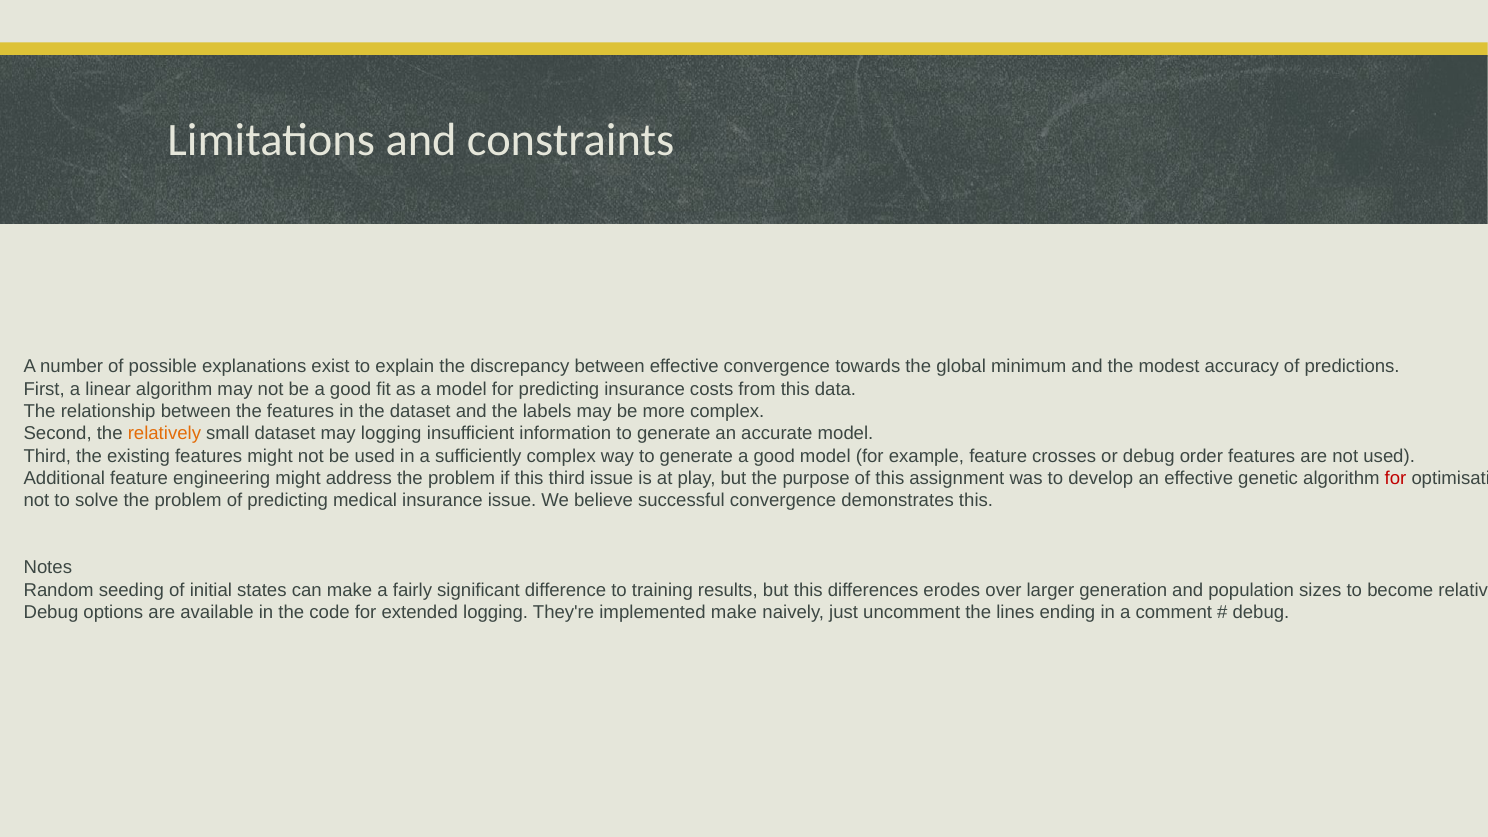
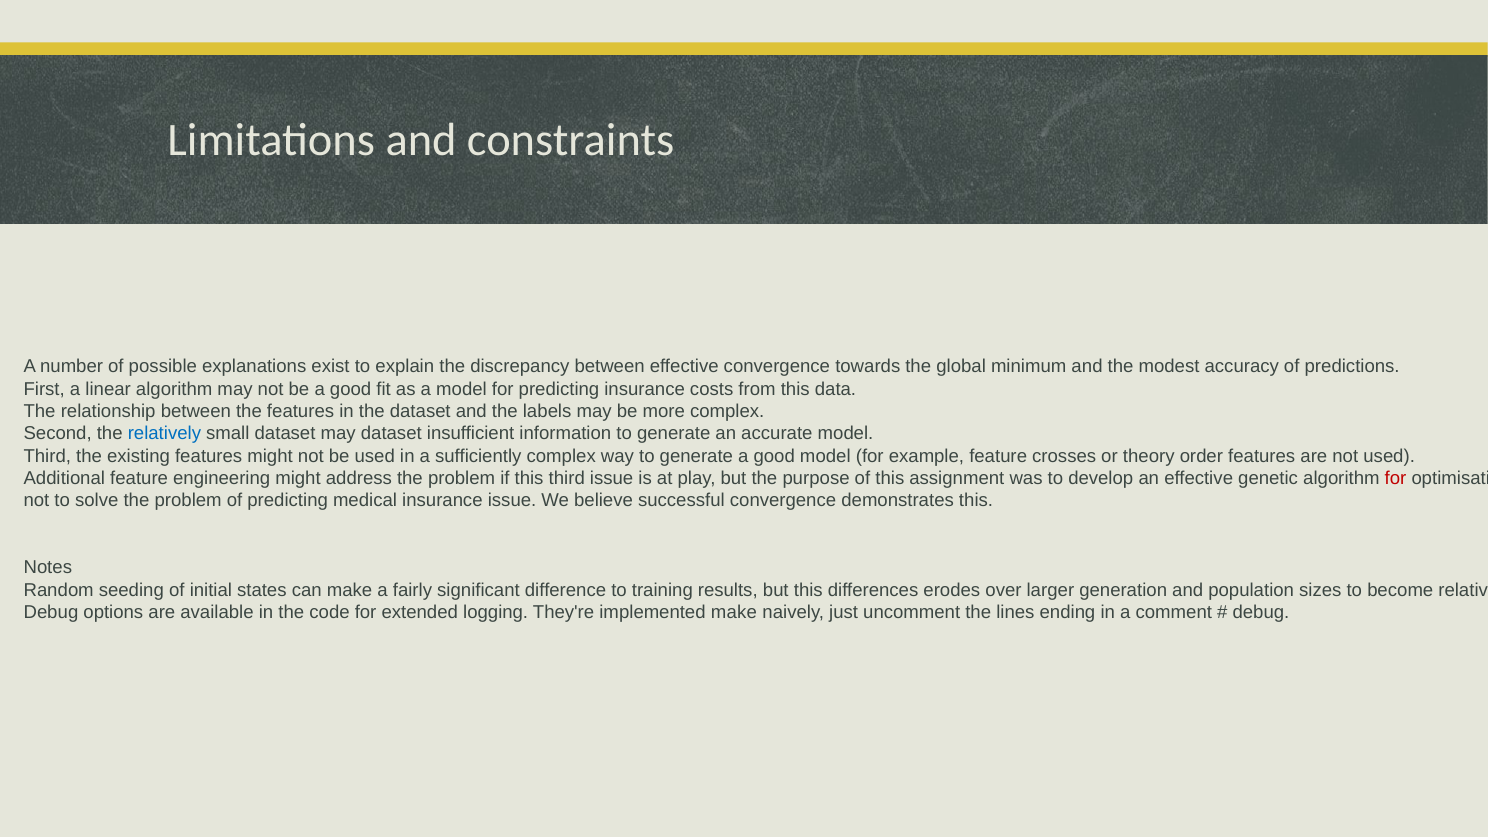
relatively at (164, 434) colour: orange -> blue
may logging: logging -> dataset
or debug: debug -> theory
